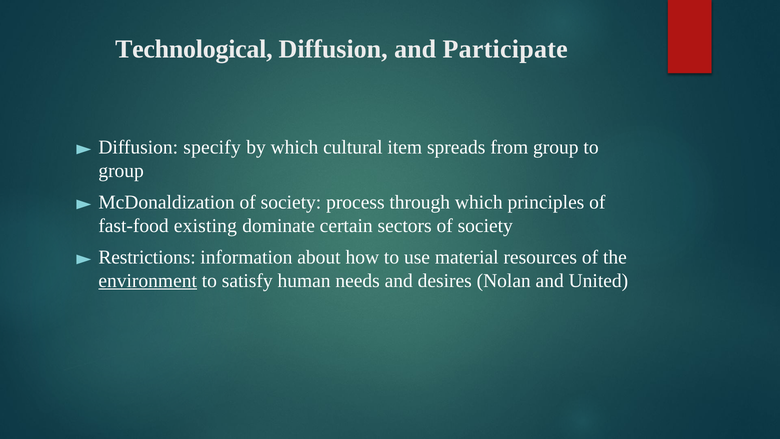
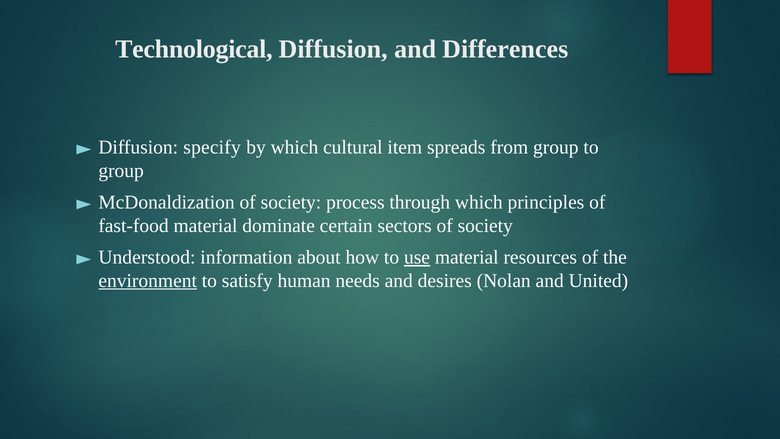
Participate: Participate -> Differences
fast-food existing: existing -> material
Restrictions: Restrictions -> Understood
use underline: none -> present
